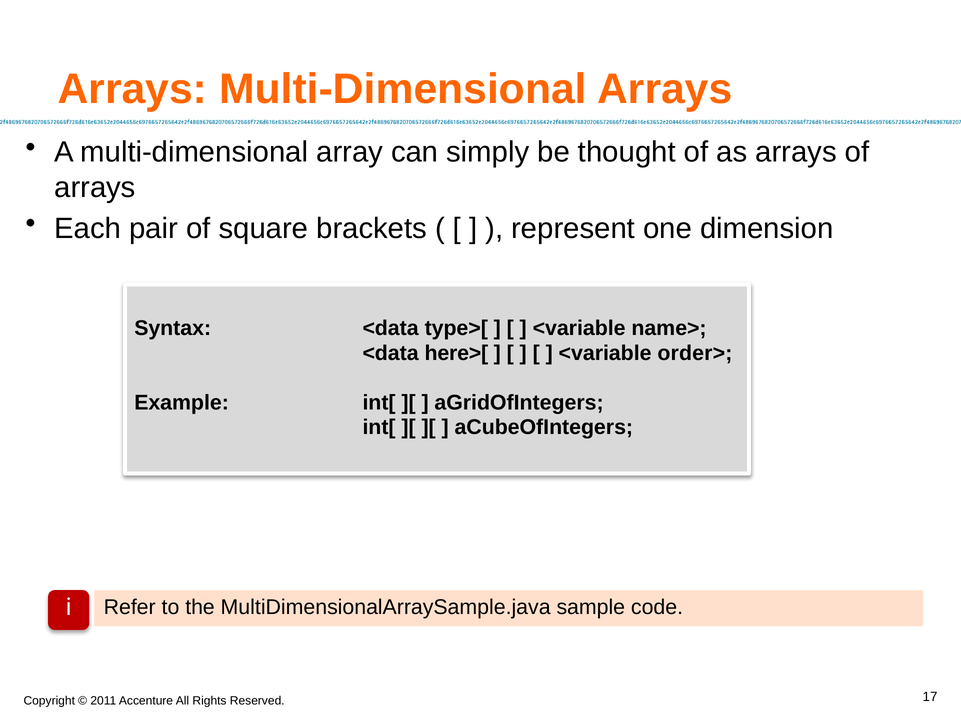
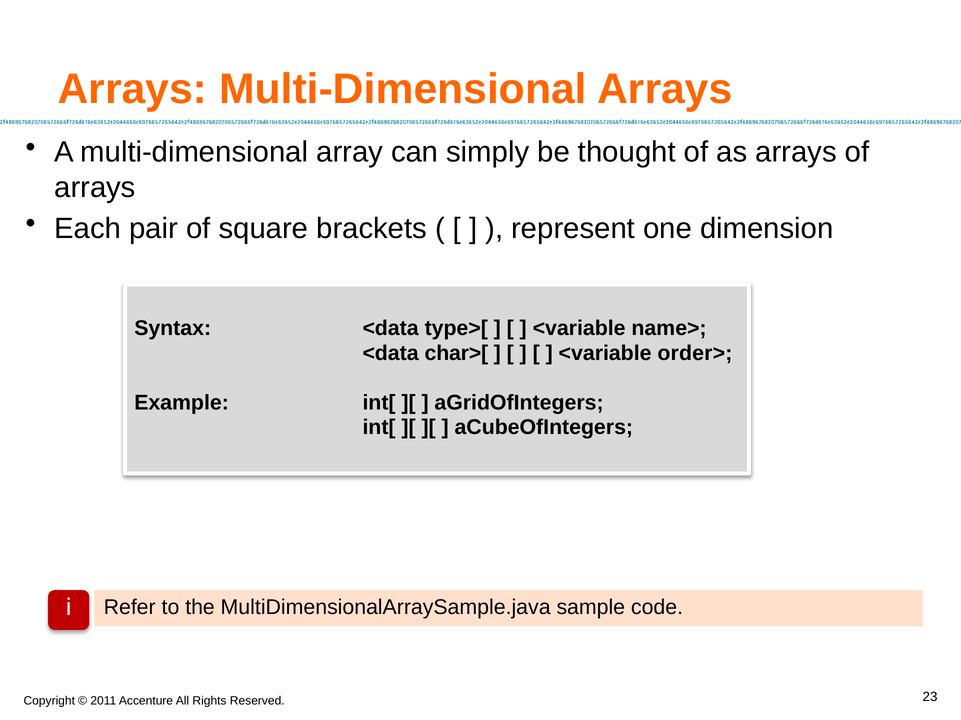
here>[: here>[ -> char>[
17: 17 -> 23
